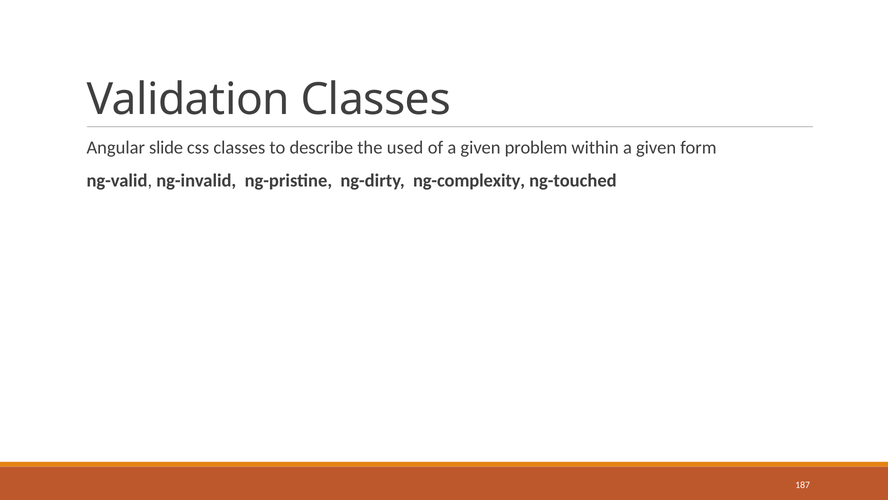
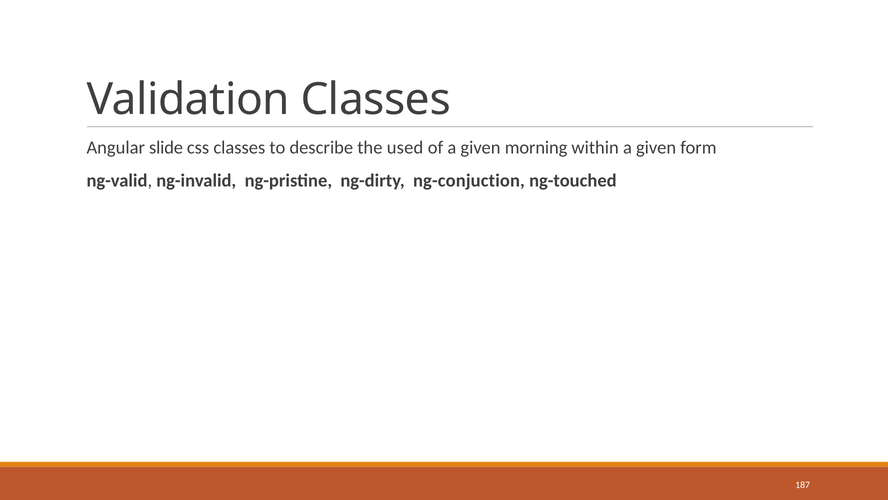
problem: problem -> morning
ng-complexity: ng-complexity -> ng-conjuction
